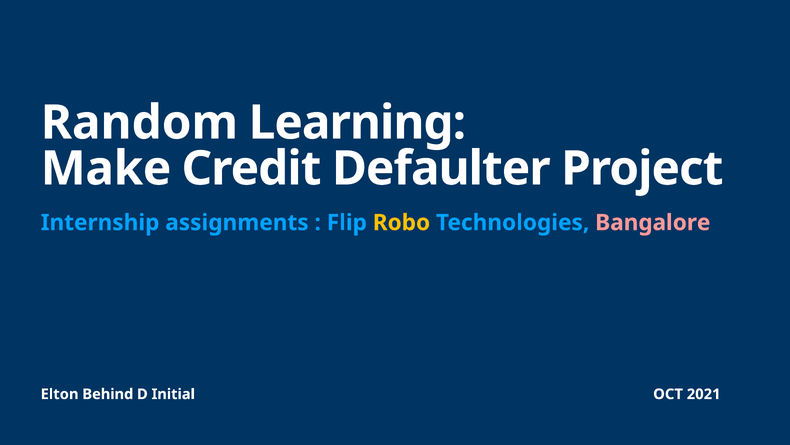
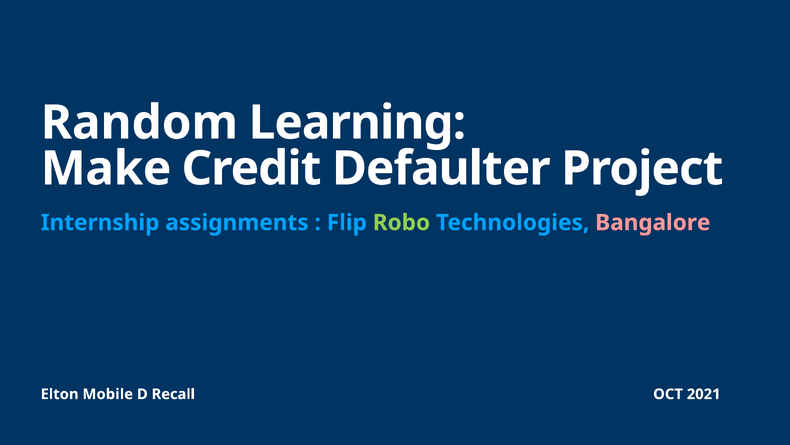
Robo colour: yellow -> light green
Behind: Behind -> Mobile
Initial: Initial -> Recall
